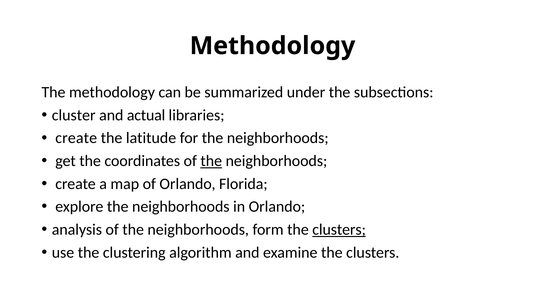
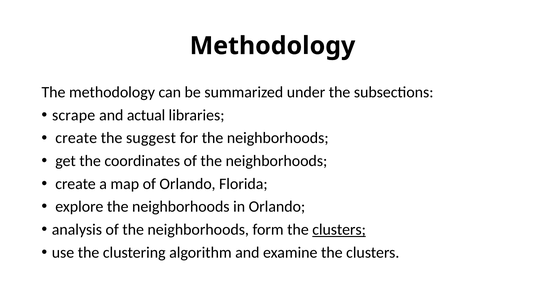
cluster: cluster -> scrape
latitude: latitude -> suggest
the at (211, 161) underline: present -> none
